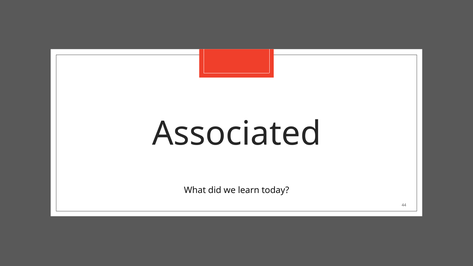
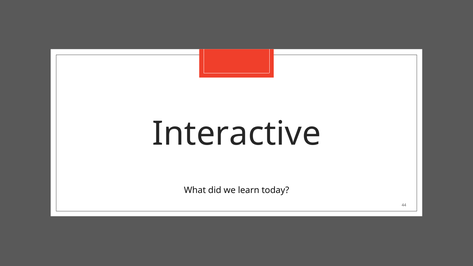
Associated: Associated -> Interactive
